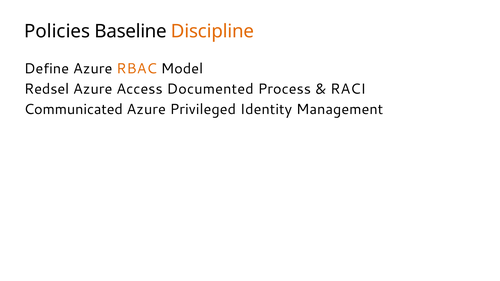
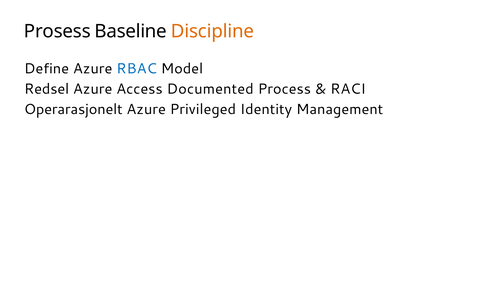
Policies: Policies -> Prosess
RBAC colour: orange -> blue
Communicated: Communicated -> Operarasjonelt
